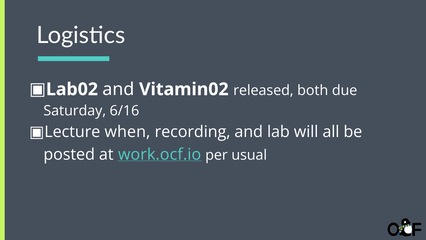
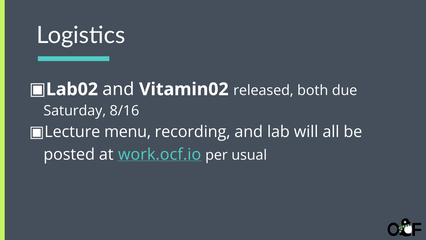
6/16: 6/16 -> 8/16
when: when -> menu
